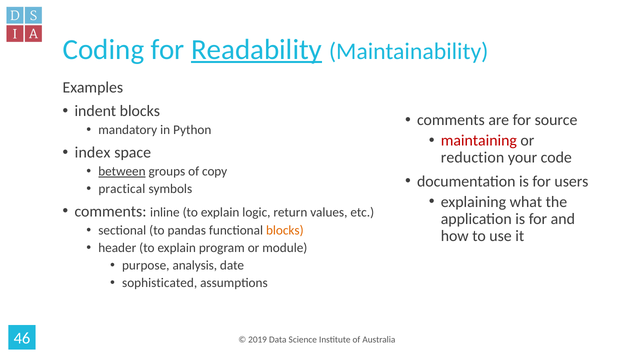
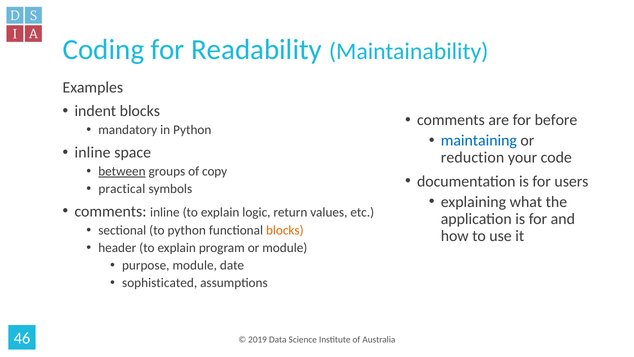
Readability underline: present -> none
source: source -> before
maintaining colour: red -> blue
index at (93, 152): index -> inline
to pandas: pandas -> python
purpose analysis: analysis -> module
